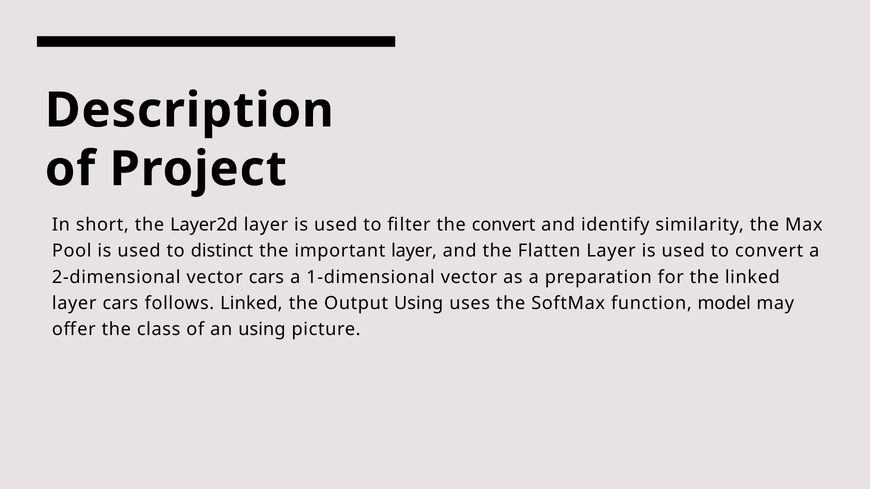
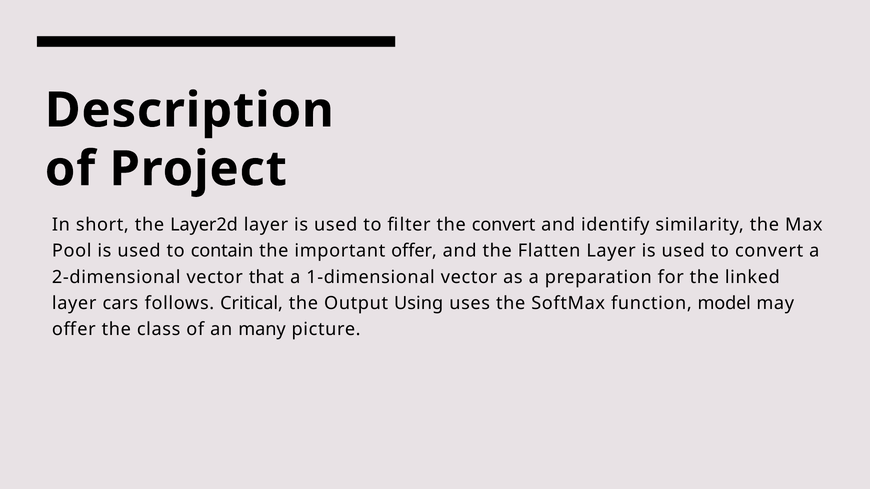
distinct: distinct -> contain
important layer: layer -> offer
vector cars: cars -> that
follows Linked: Linked -> Critical
an using: using -> many
